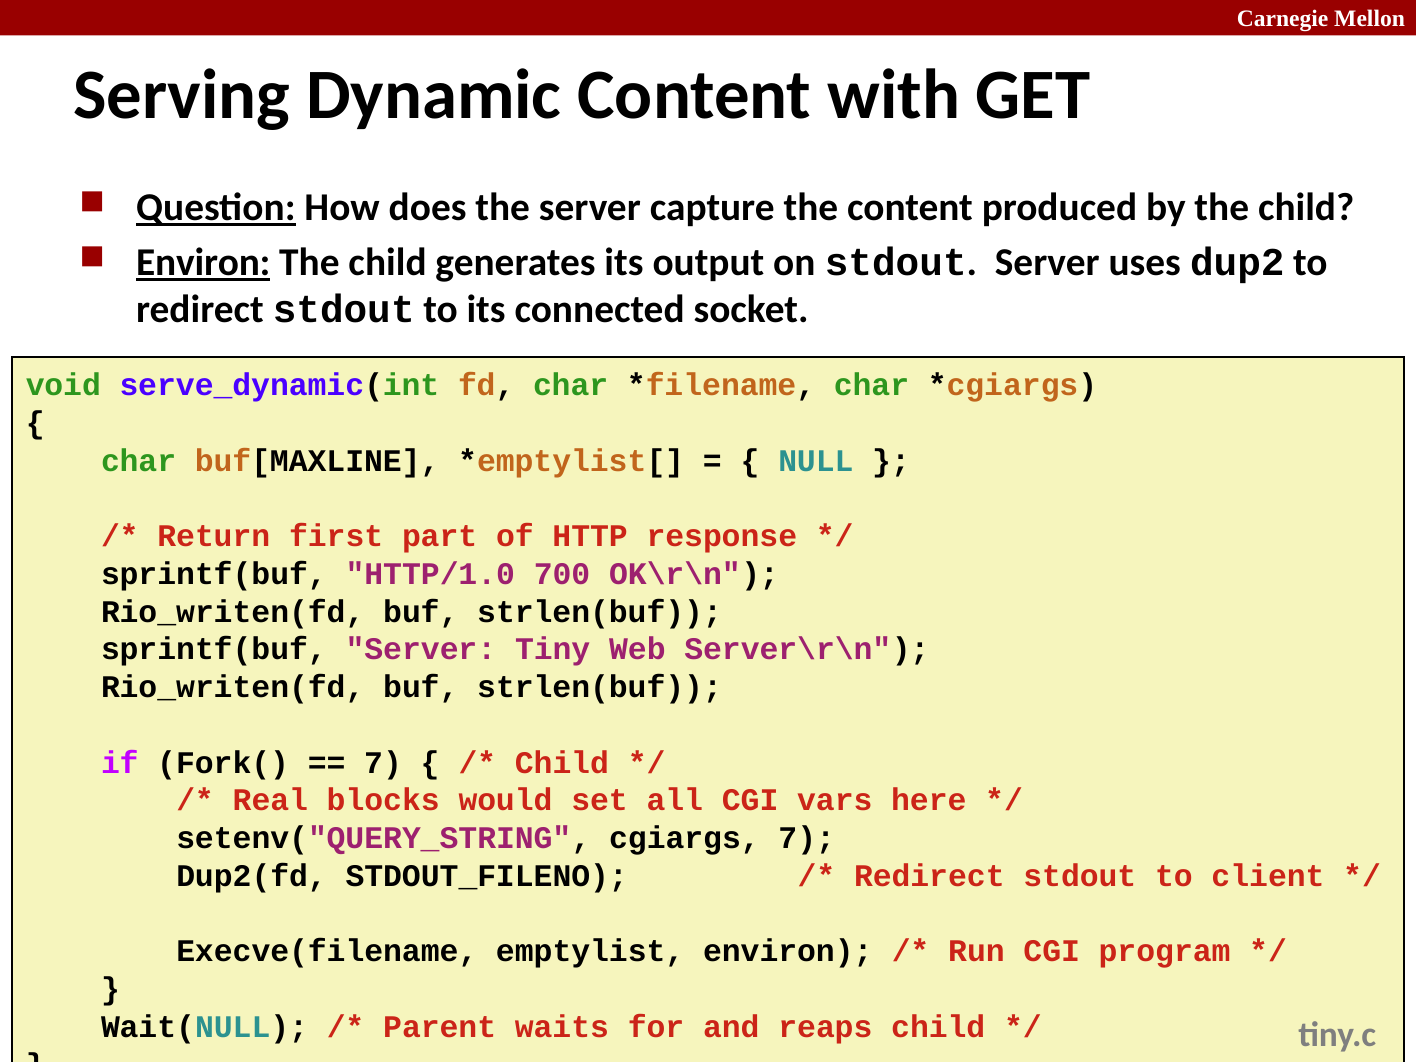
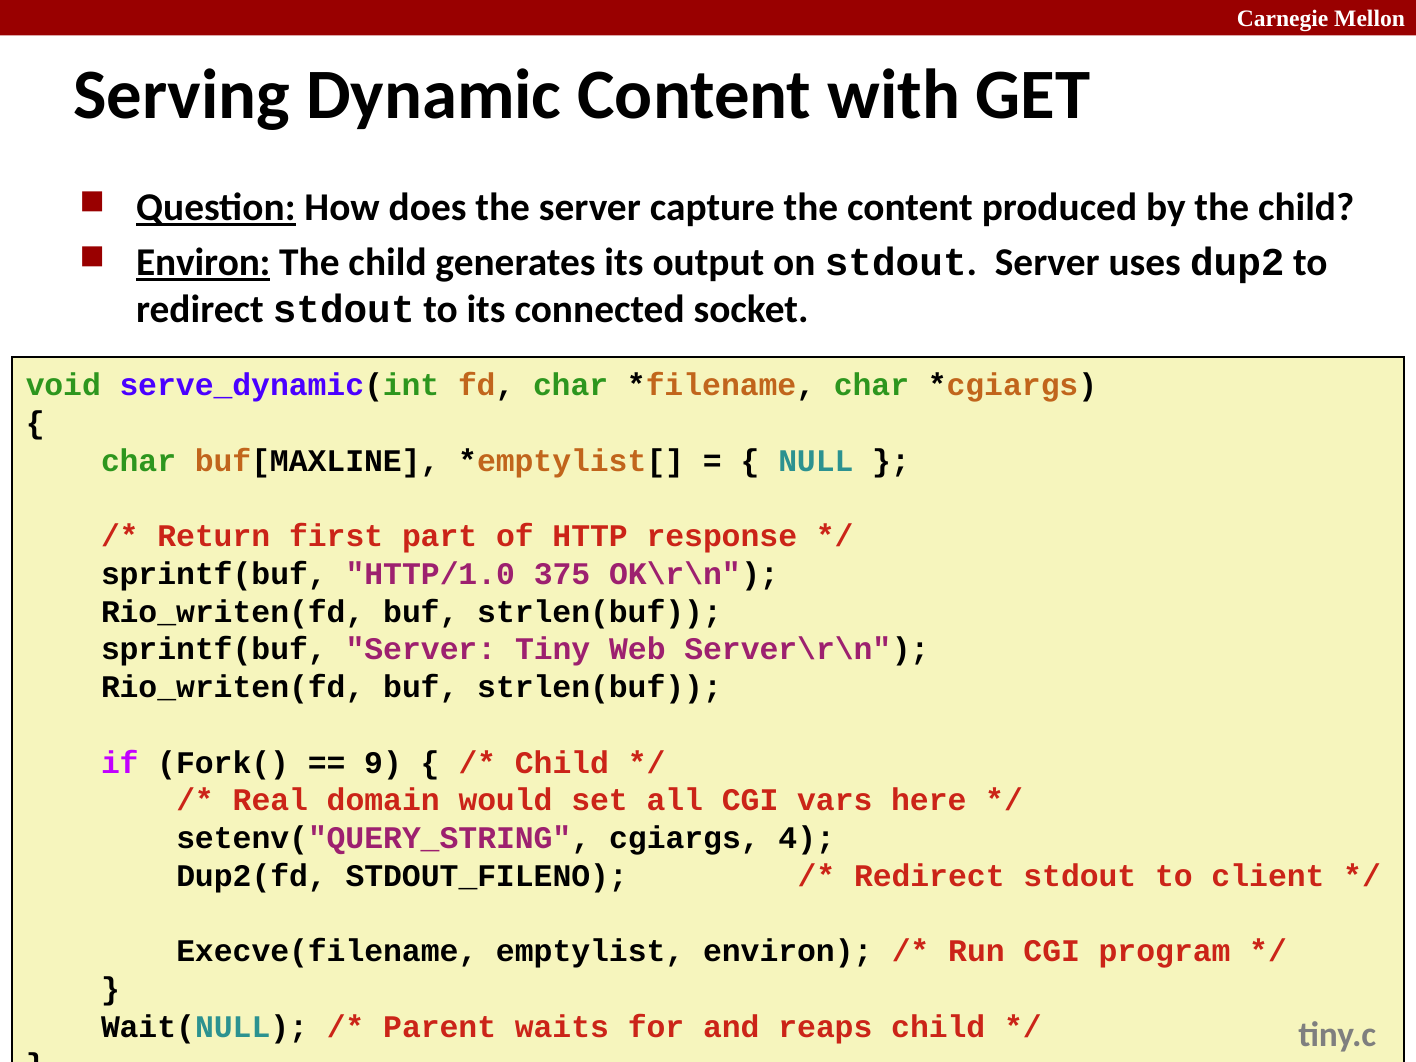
700: 700 -> 375
7 at (383, 763): 7 -> 9
blocks: blocks -> domain
cgiargs 7: 7 -> 4
